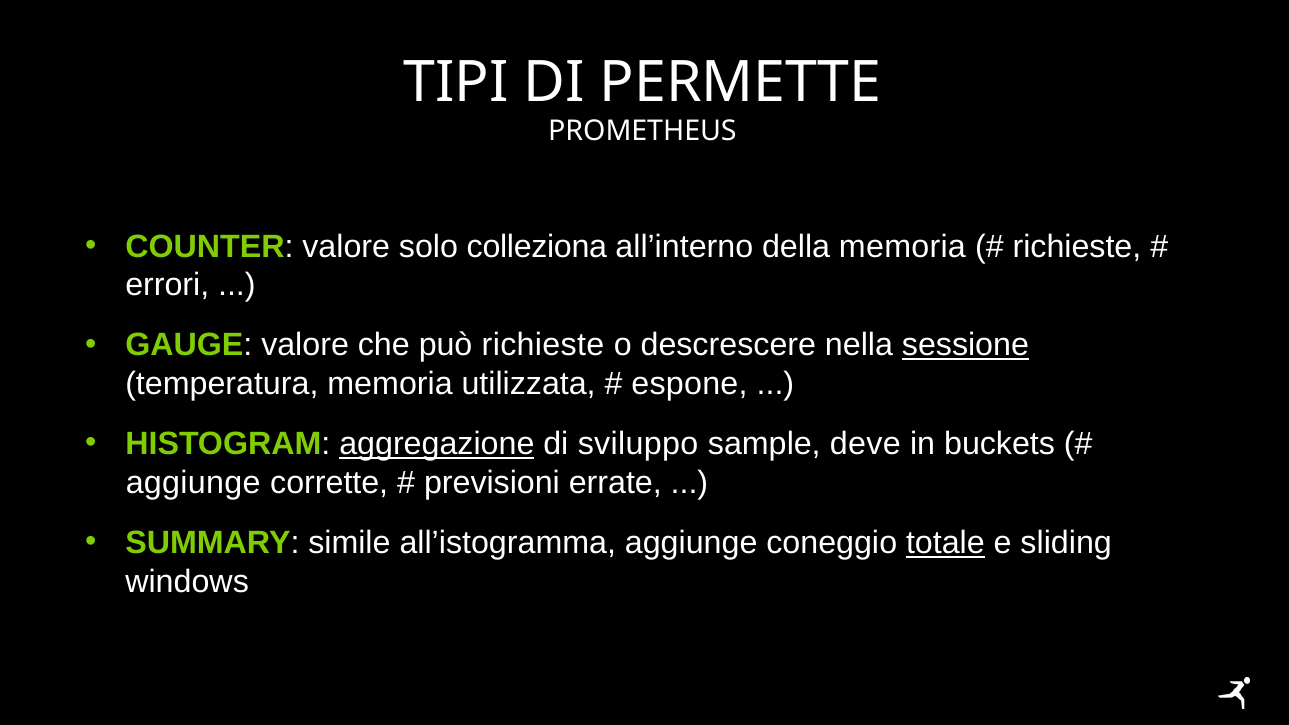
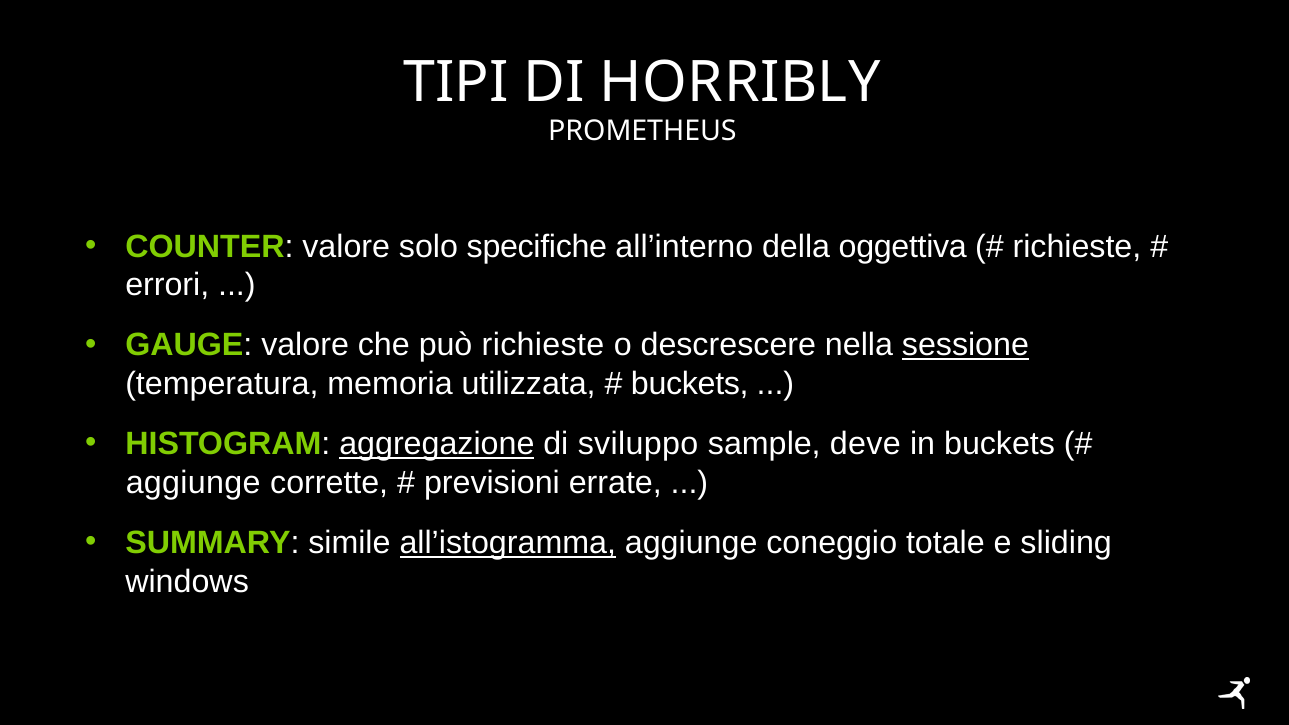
PERMETTE: PERMETTE -> HORRIBLY
colleziona: colleziona -> specifiche
della memoria: memoria -> oggettiva
espone at (689, 384): espone -> buckets
all’istogramma underline: none -> present
totale underline: present -> none
